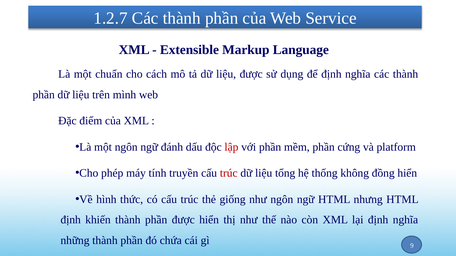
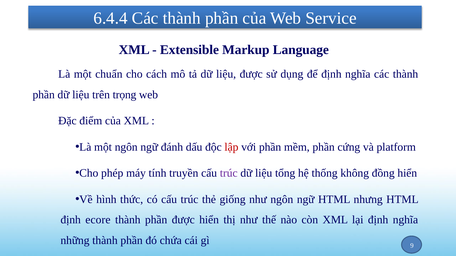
1.2.7: 1.2.7 -> 6.4.4
mình: mình -> trọng
trúc at (229, 174) colour: red -> purple
khiến: khiến -> ecore
